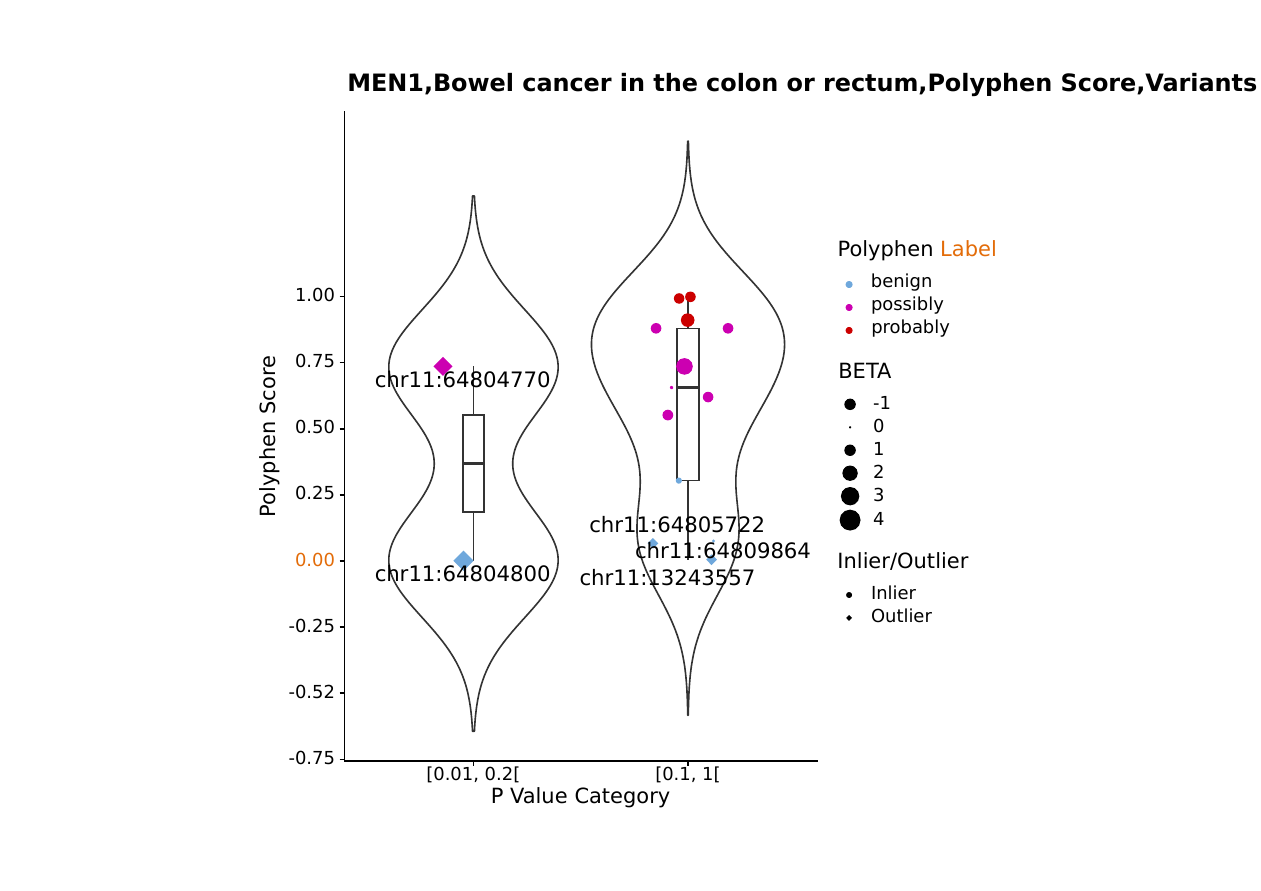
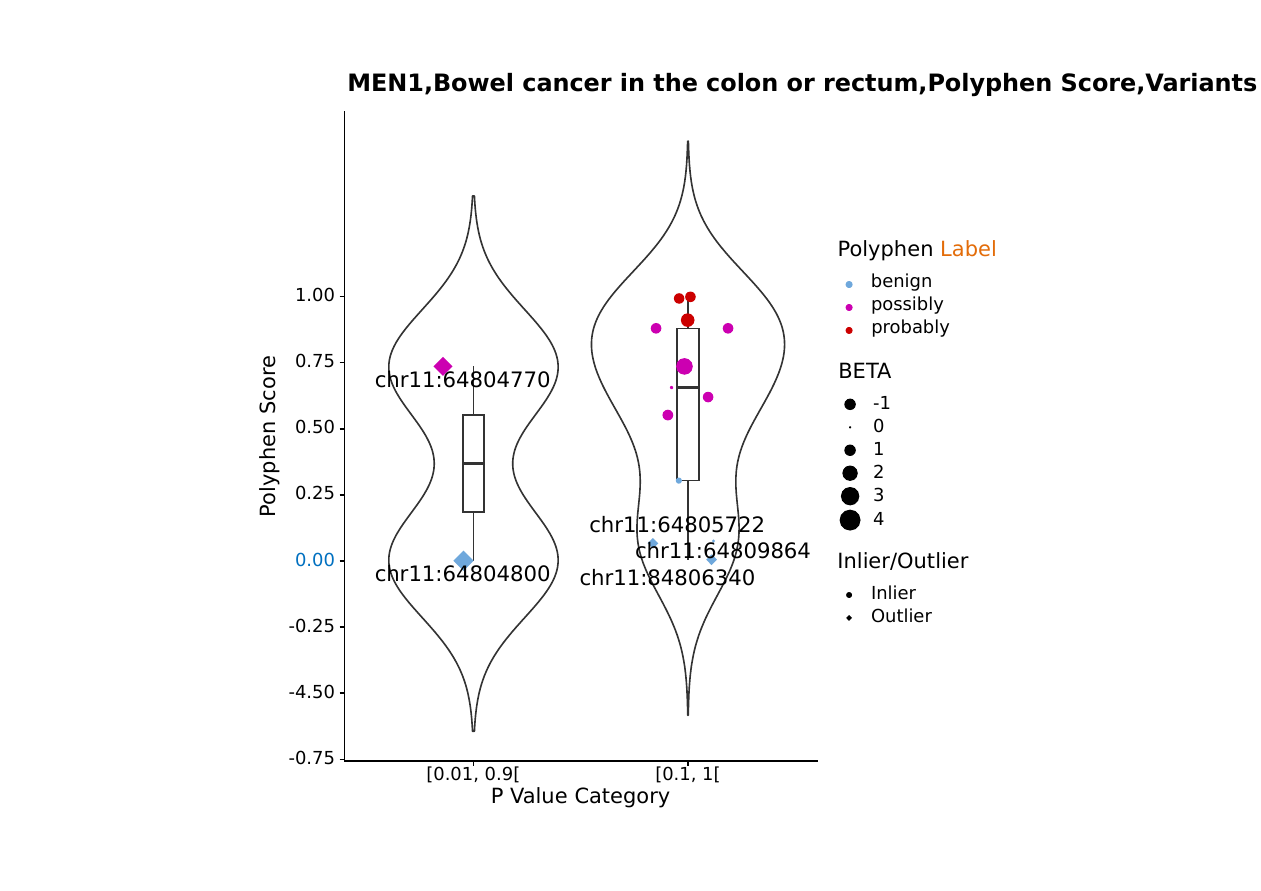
0.00 colour: orange -> blue
chr11:13243557: chr11:13243557 -> chr11:84806340
-0.52: -0.52 -> -4.50
0.2[: 0.2[ -> 0.9[
